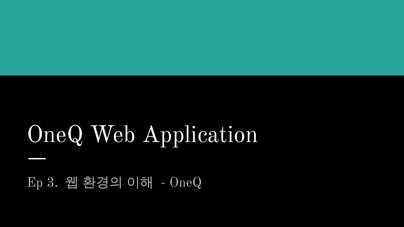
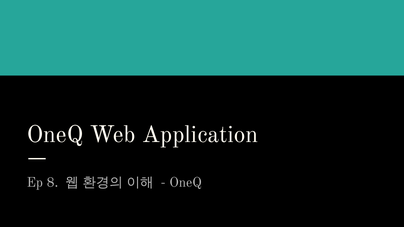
3: 3 -> 8
